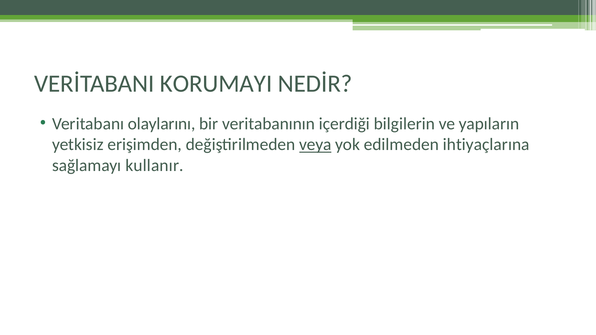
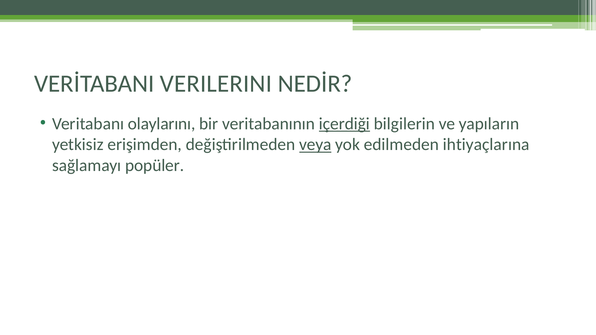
KORUMAYI: KORUMAYI -> VERILERINI
içerdiği underline: none -> present
kullanır: kullanır -> popüler
